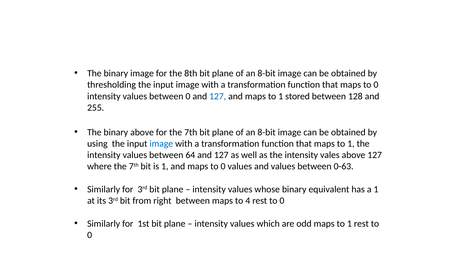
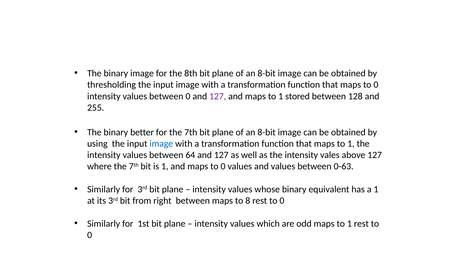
127 at (218, 96) colour: blue -> purple
binary above: above -> better
4: 4 -> 8
